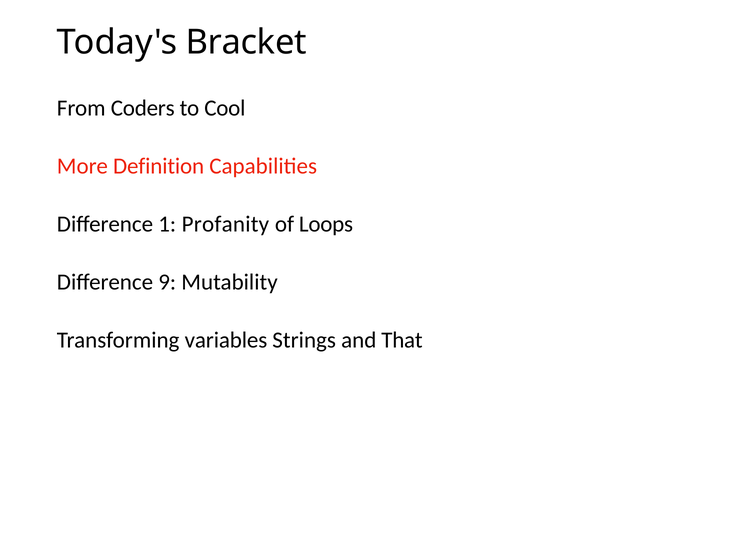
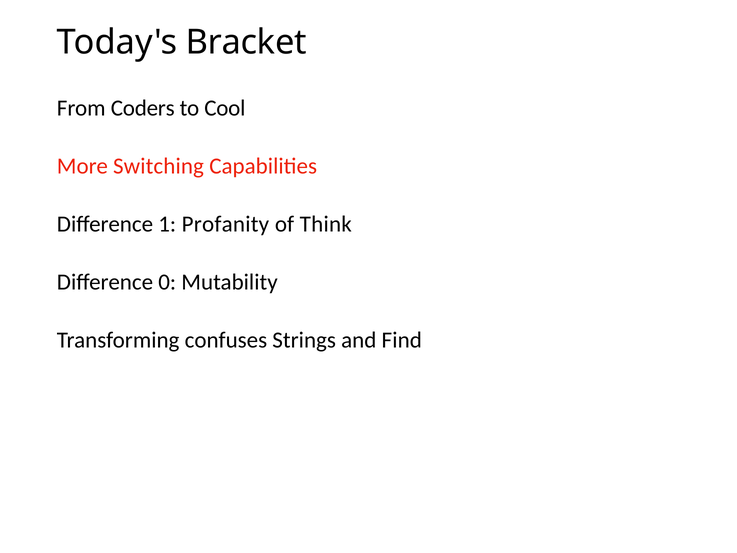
Definition: Definition -> Switching
Loops: Loops -> Think
9: 9 -> 0
variables: variables -> confuses
That: That -> Find
